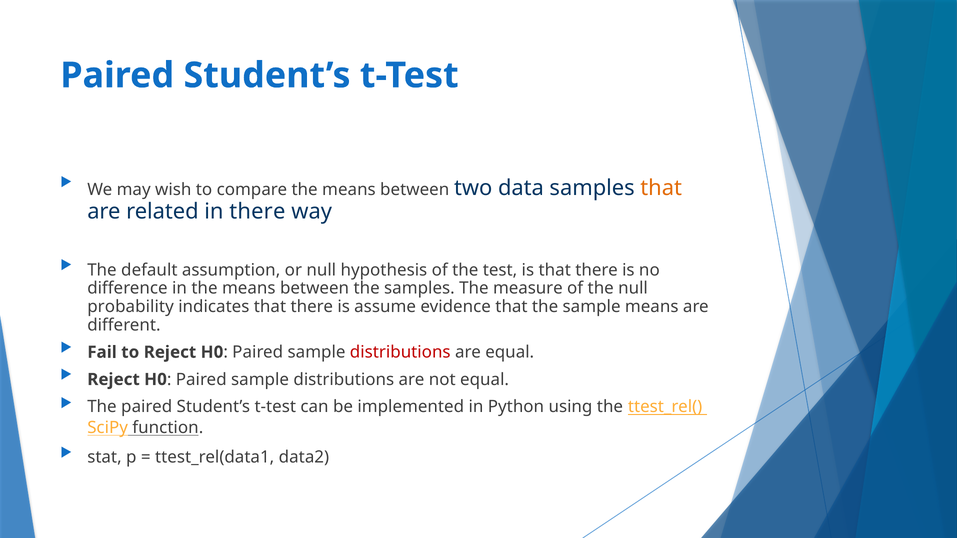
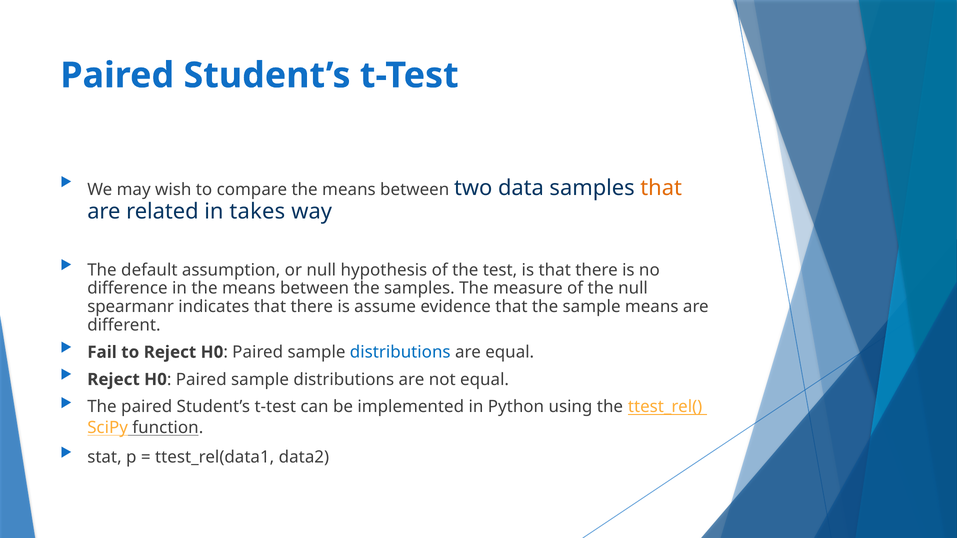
in there: there -> takes
probability: probability -> spearmanr
distributions at (400, 352) colour: red -> blue
